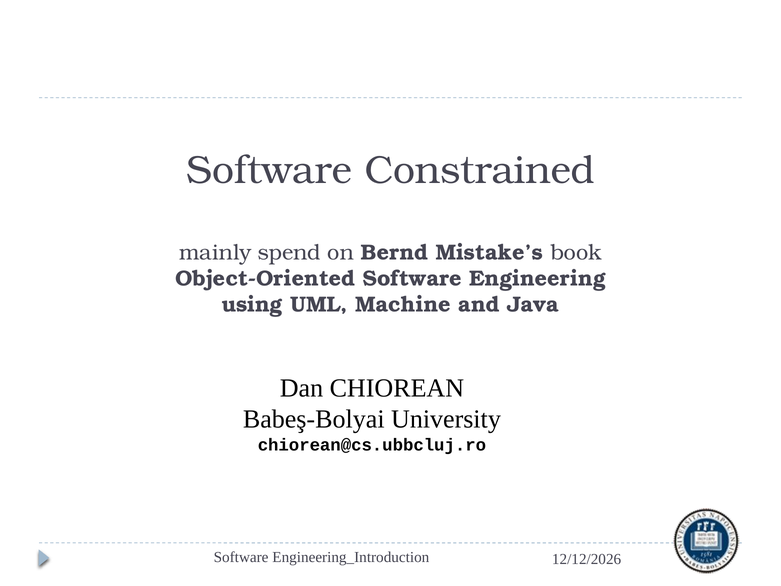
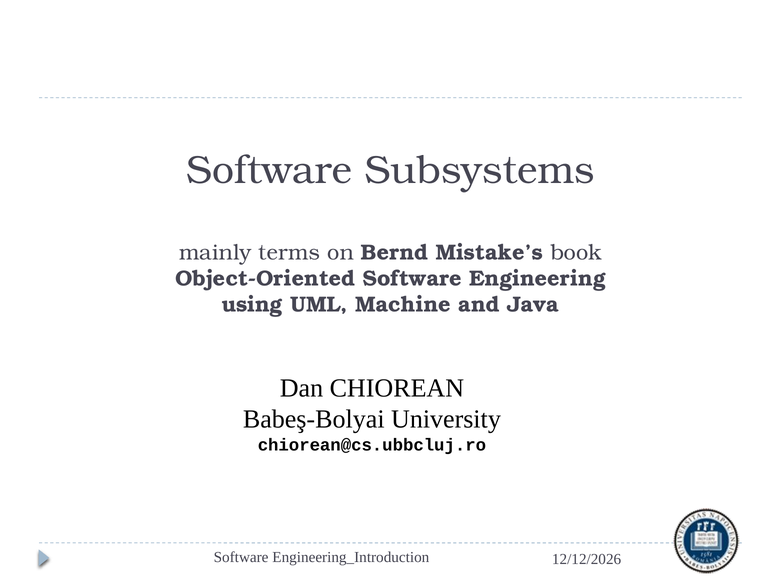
Constrained: Constrained -> Subsystems
spend: spend -> terms
